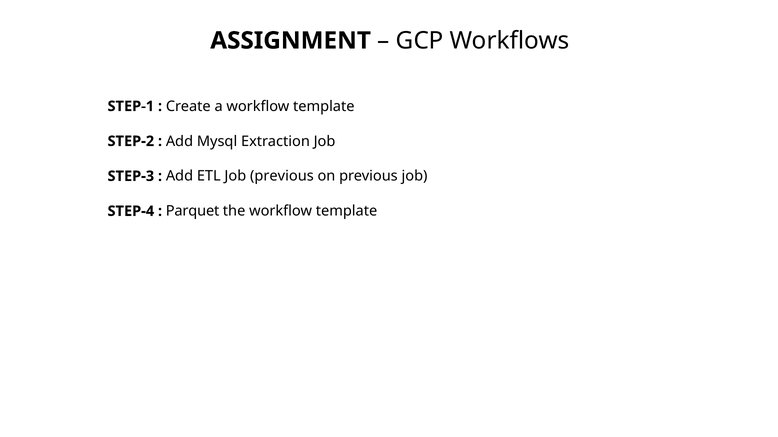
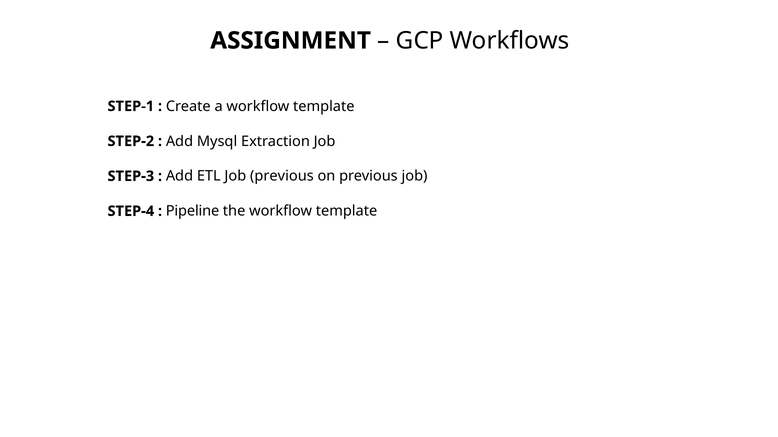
Parquet: Parquet -> Pipeline
